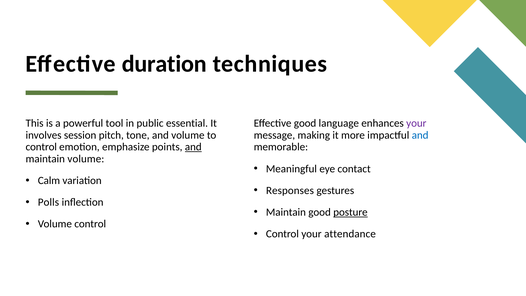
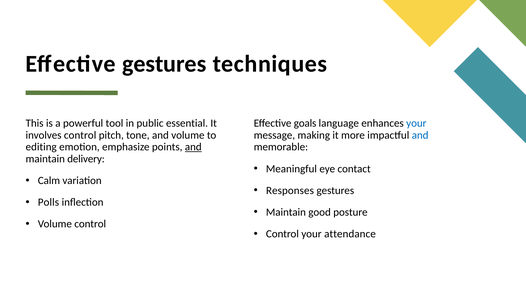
Effective duration: duration -> gestures
Effective good: good -> goals
your at (416, 123) colour: purple -> blue
involves session: session -> control
control at (41, 147): control -> editing
maintain volume: volume -> delivery
posture underline: present -> none
